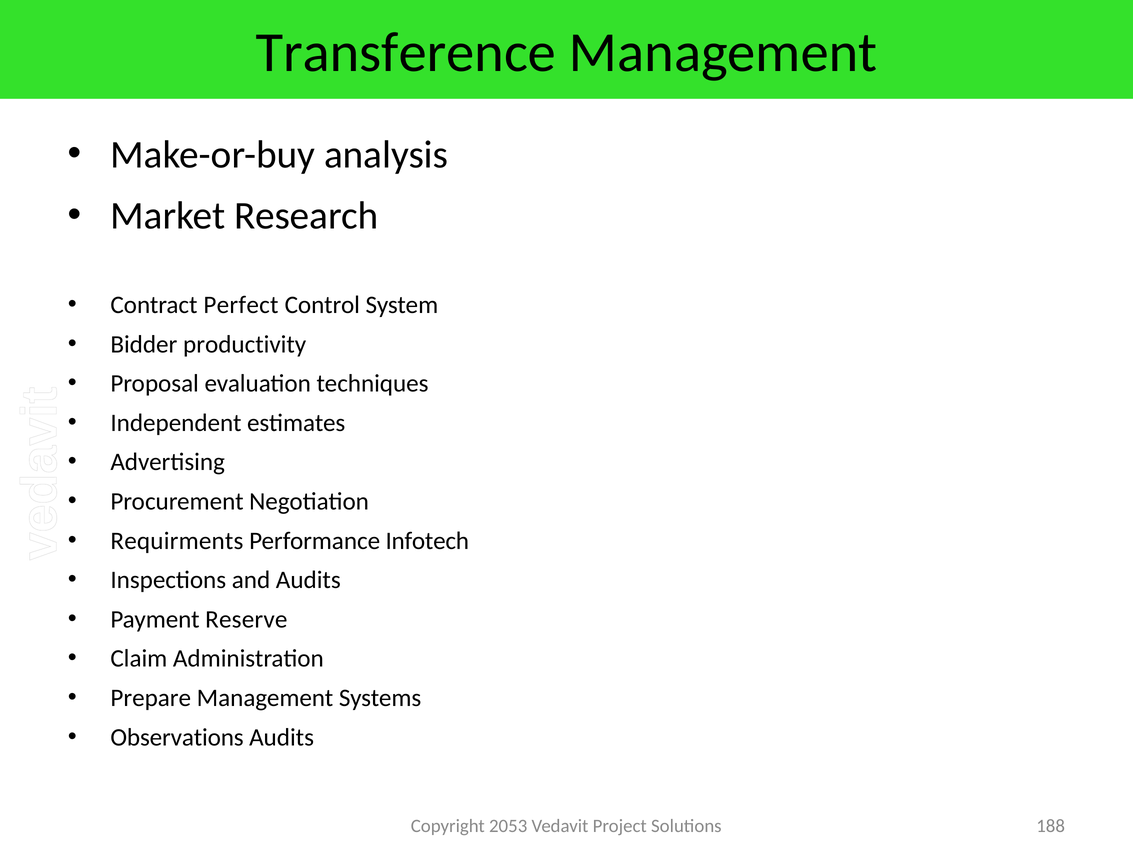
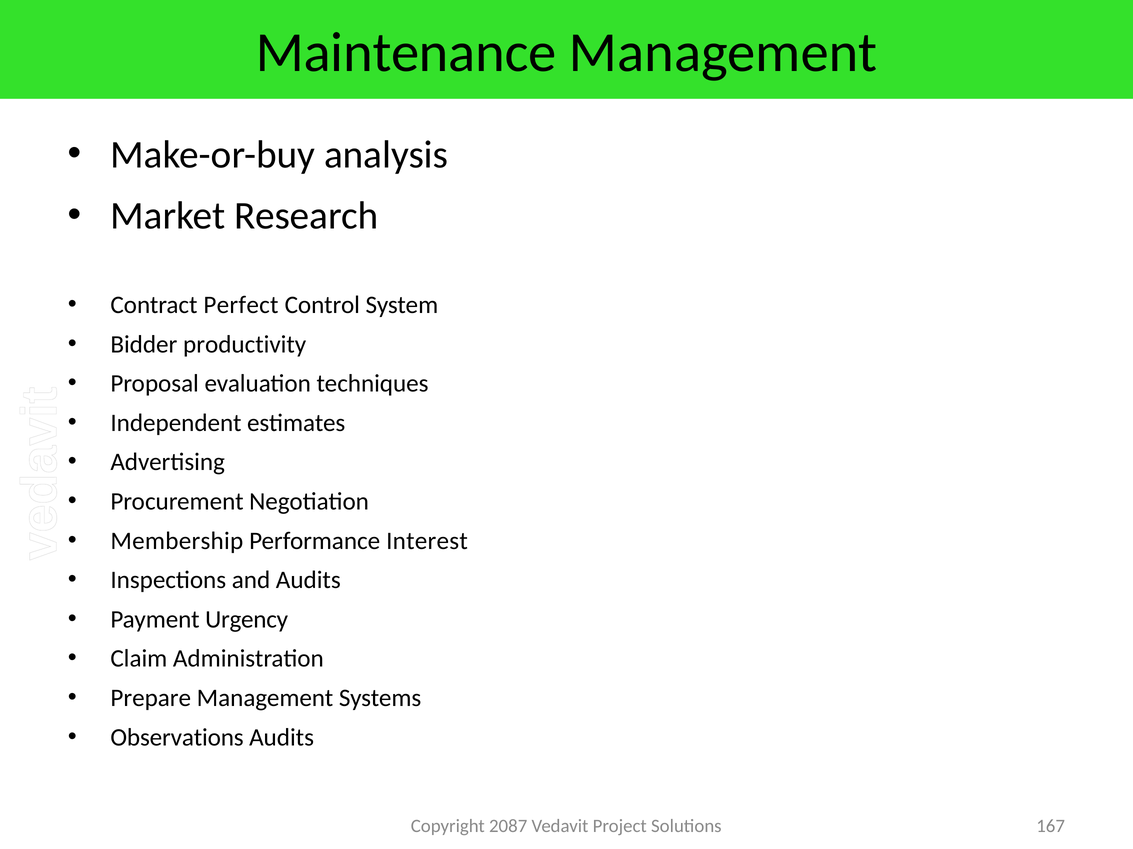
Transference: Transference -> Maintenance
Requirments: Requirments -> Membership
Infotech: Infotech -> Interest
Reserve: Reserve -> Urgency
2053: 2053 -> 2087
188: 188 -> 167
